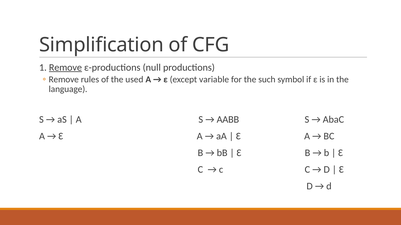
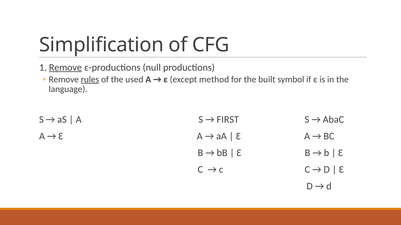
rules underline: none -> present
variable: variable -> method
such: such -> built
AABB: AABB -> FIRST
